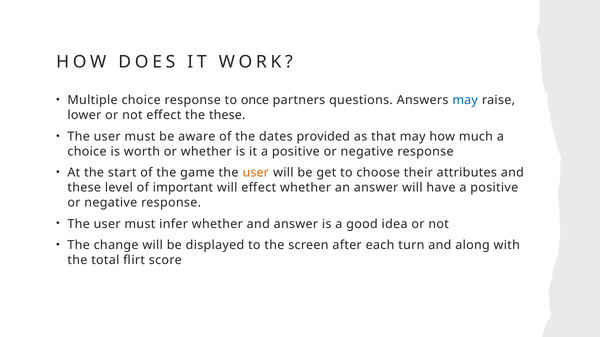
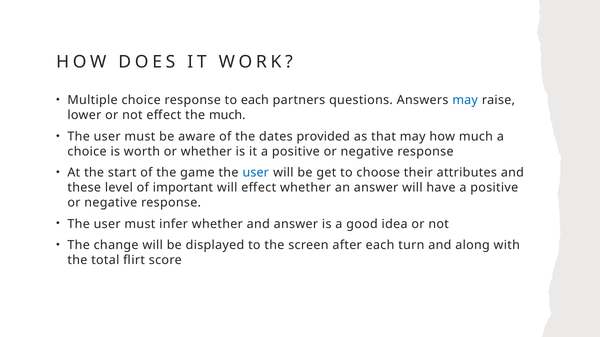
to once: once -> each
the these: these -> much
user at (256, 173) colour: orange -> blue
